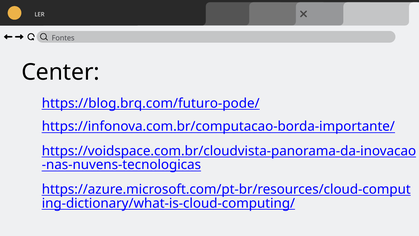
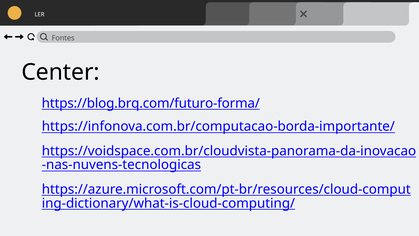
https://blog.brq.com/futuro-pode/: https://blog.brq.com/futuro-pode/ -> https://blog.brq.com/futuro-forma/
